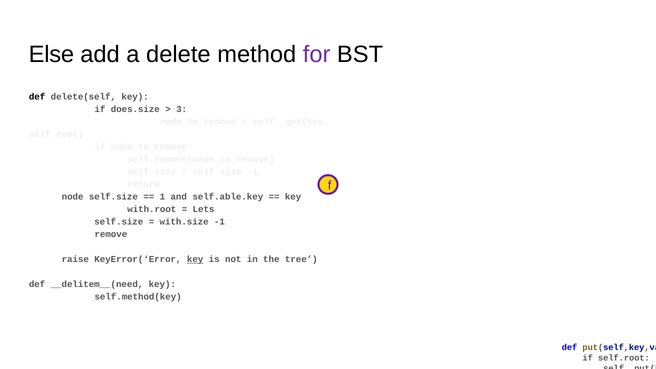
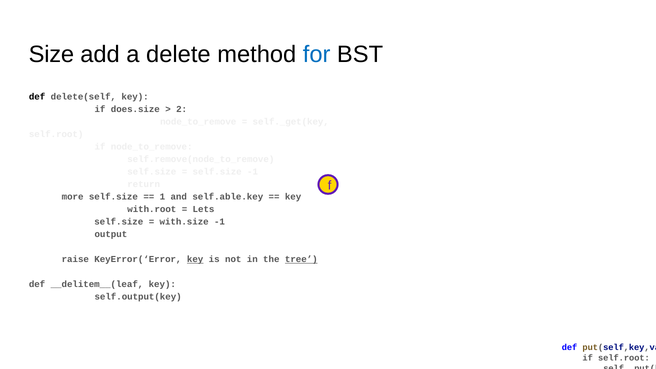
Else at (51, 54): Else -> Size
for colour: purple -> blue
3: 3 -> 2
node: node -> more
remove: remove -> output
tree underline: none -> present
__delitem__(need: __delitem__(need -> __delitem__(leaf
self.method(key: self.method(key -> self.output(key
